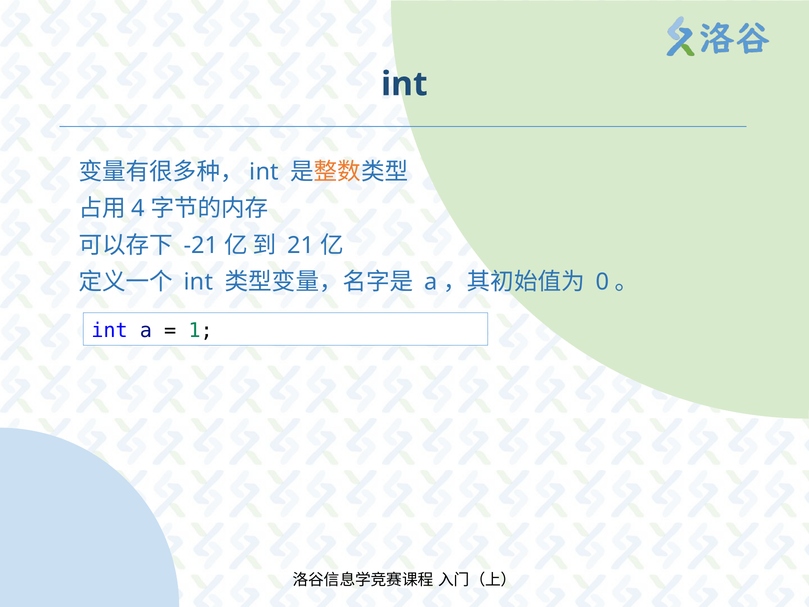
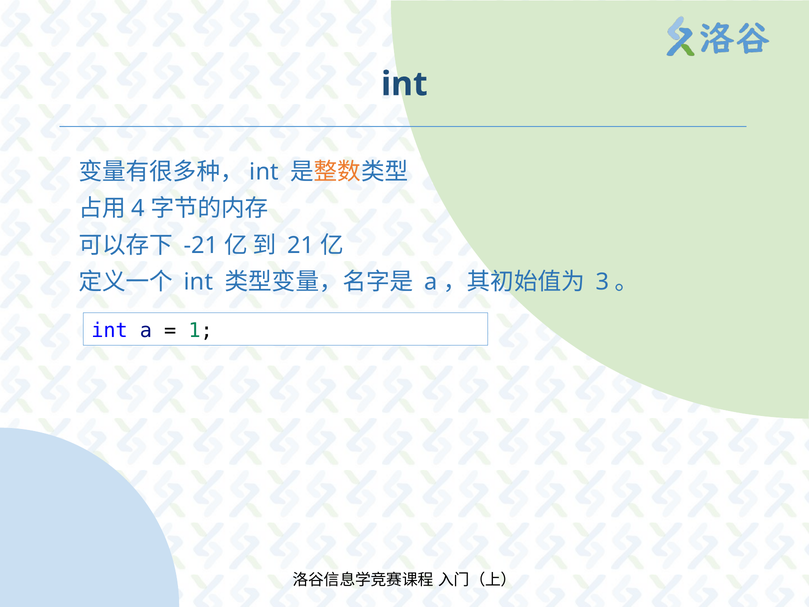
0: 0 -> 3
